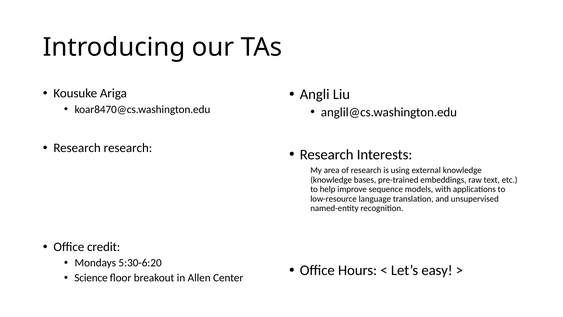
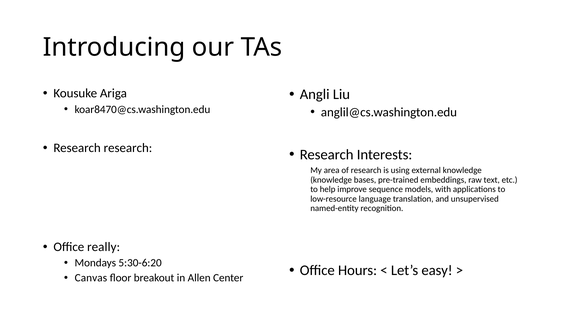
credit: credit -> really
Science: Science -> Canvas
